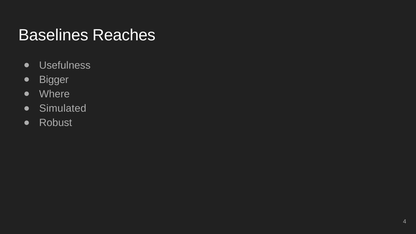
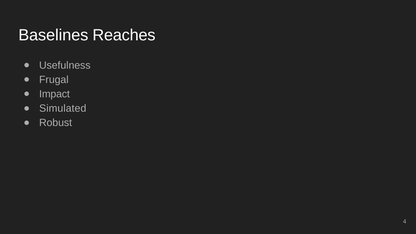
Bigger: Bigger -> Frugal
Where: Where -> Impact
